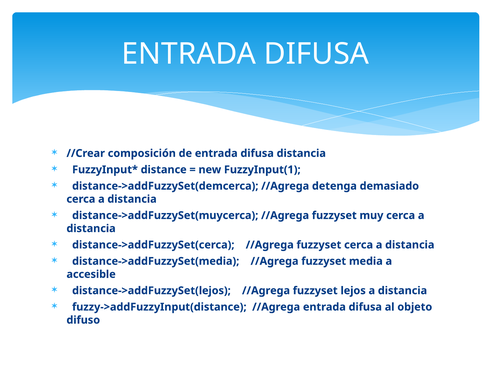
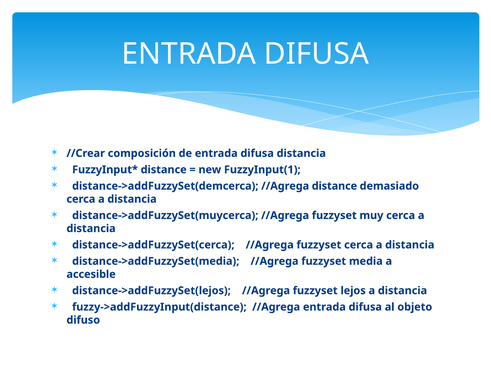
//Agrega detenga: detenga -> distance
